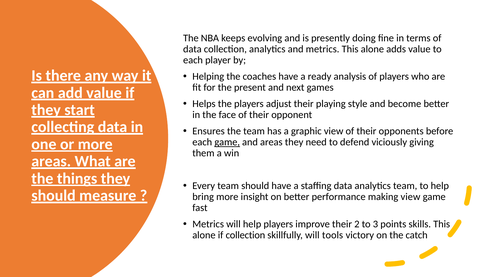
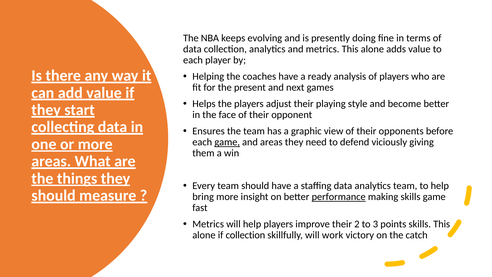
performance underline: none -> present
making view: view -> skills
tools: tools -> work
